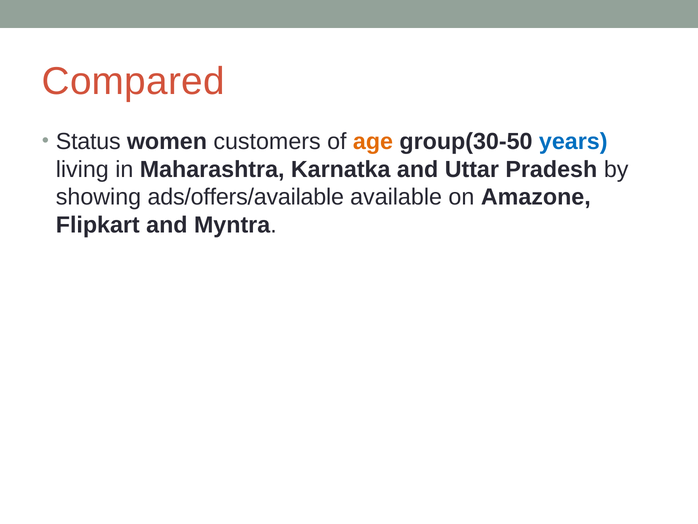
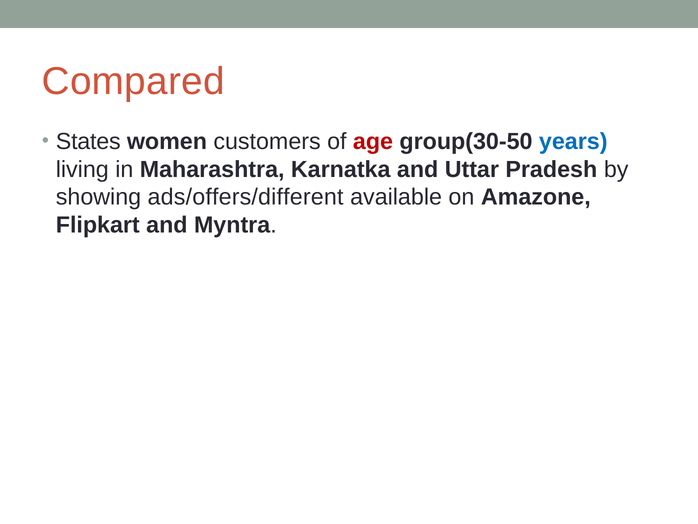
Status: Status -> States
age colour: orange -> red
ads/offers/available: ads/offers/available -> ads/offers/different
